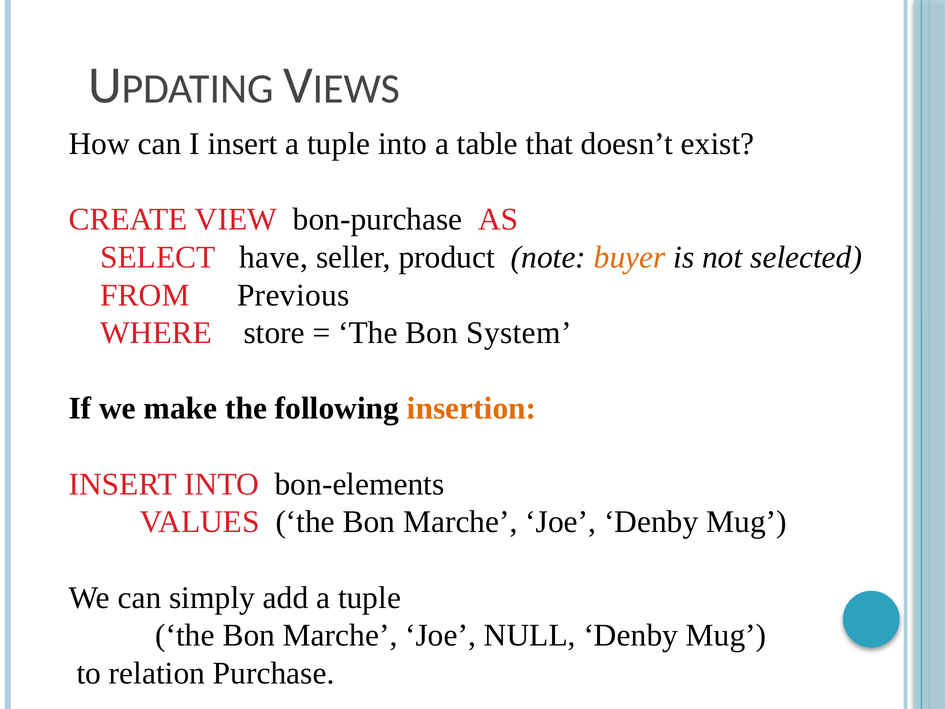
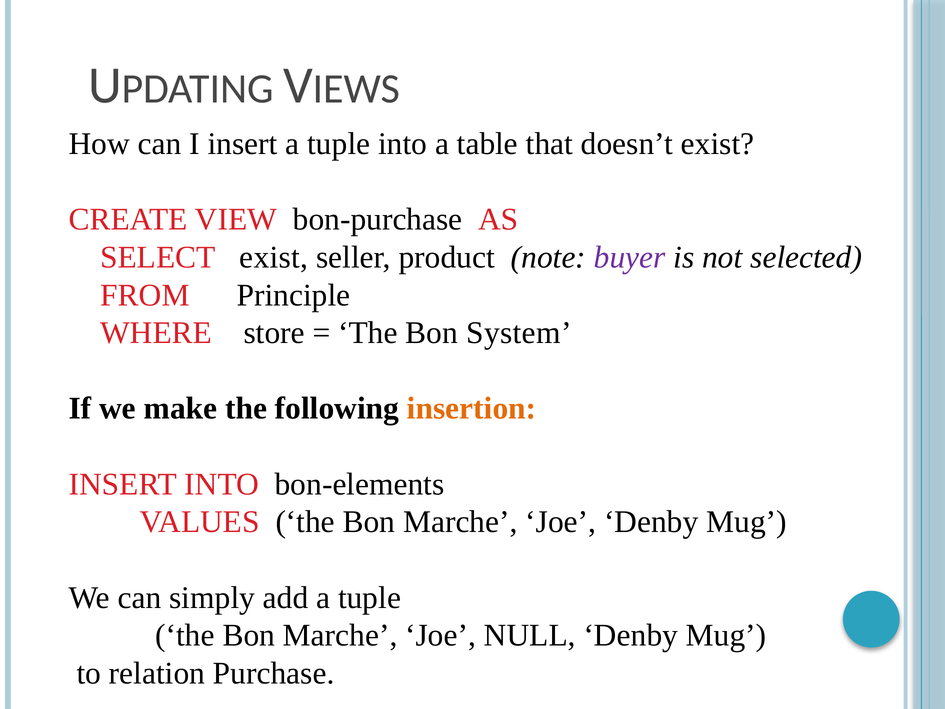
SELECT have: have -> exist
buyer colour: orange -> purple
Previous: Previous -> Principle
